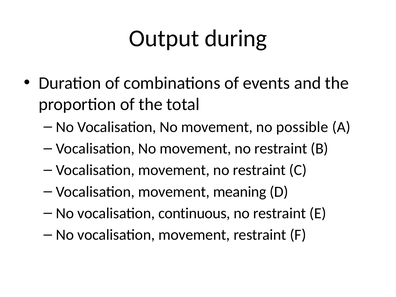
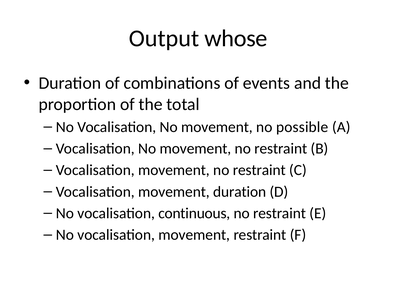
during: during -> whose
movement meaning: meaning -> duration
